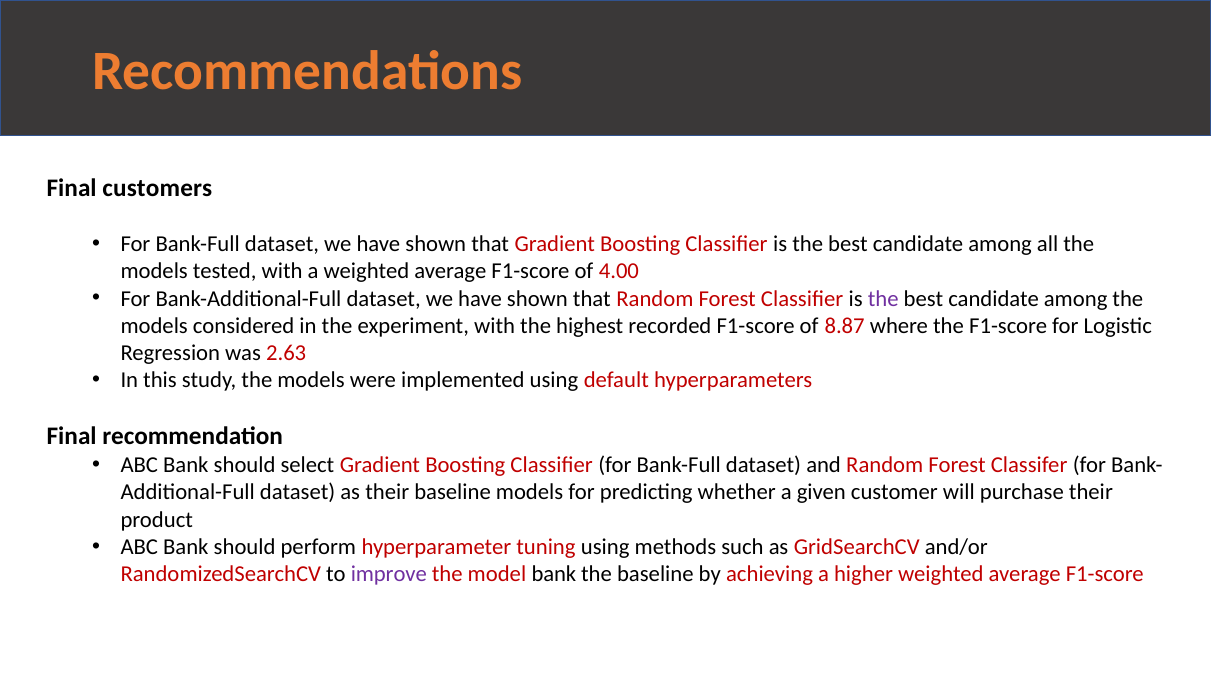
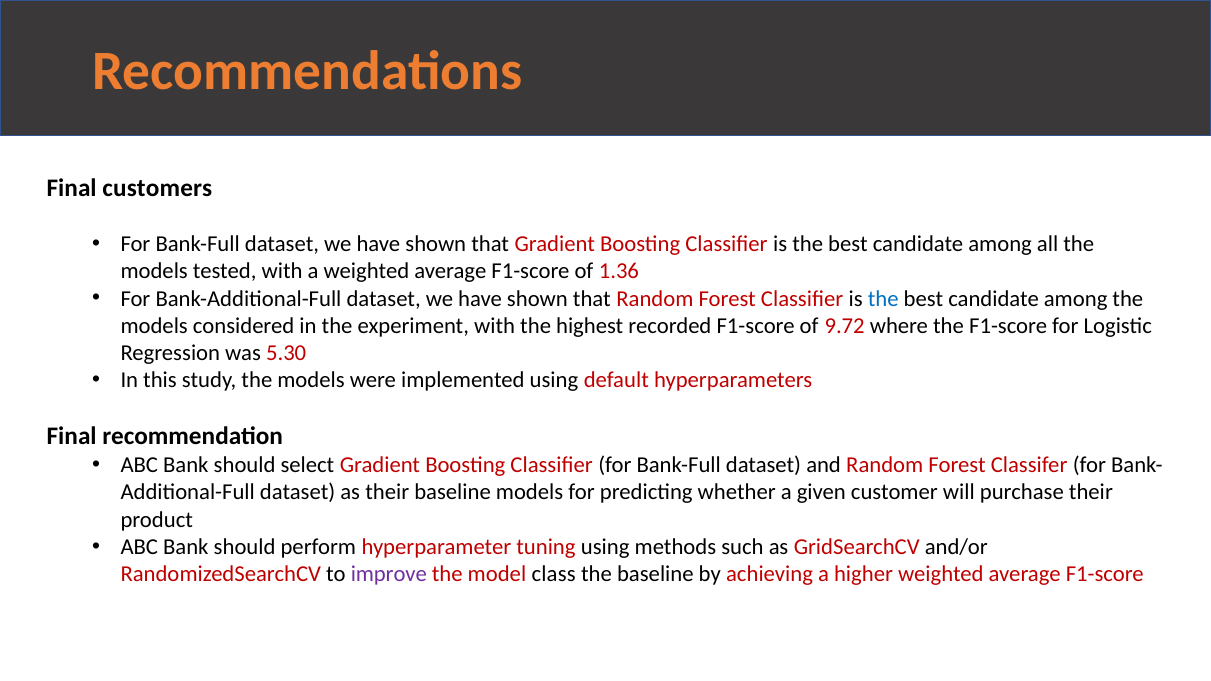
4.00: 4.00 -> 1.36
the at (883, 299) colour: purple -> blue
8.87: 8.87 -> 9.72
2.63: 2.63 -> 5.30
model bank: bank -> class
